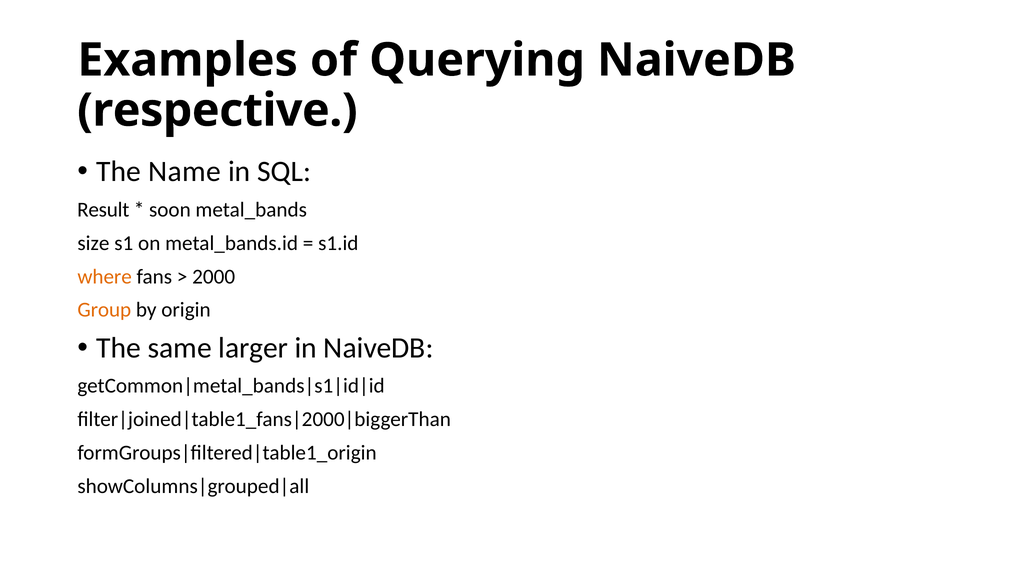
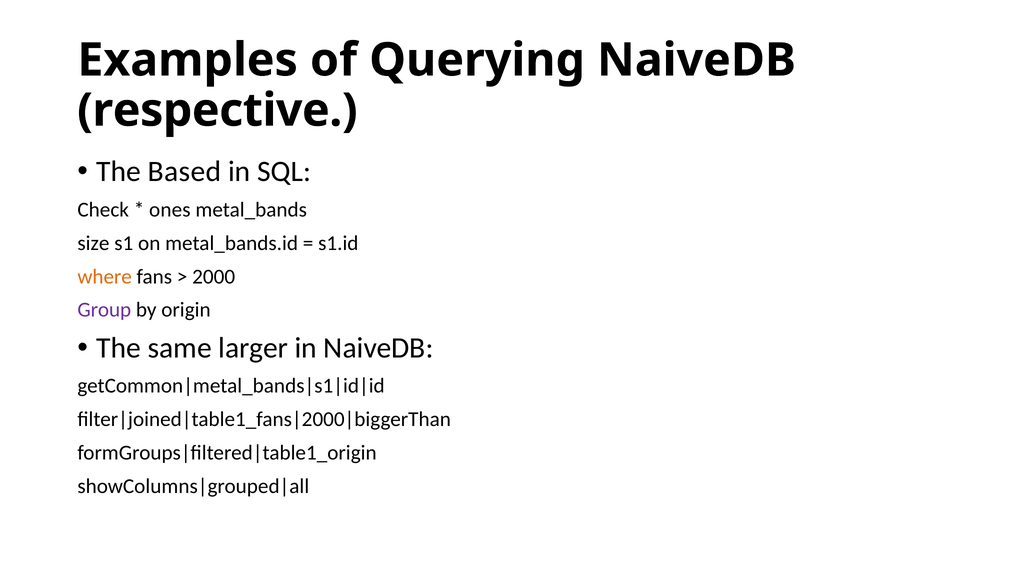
Name: Name -> Based
Result: Result -> Check
soon: soon -> ones
Group colour: orange -> purple
